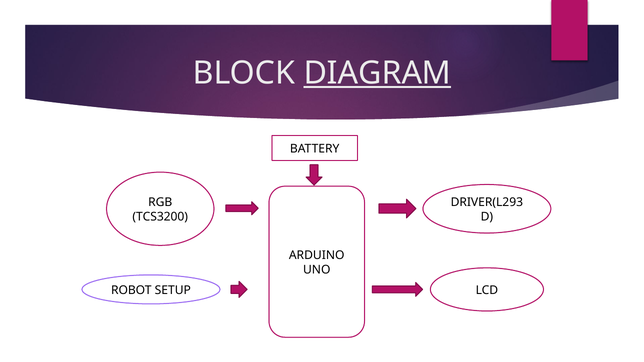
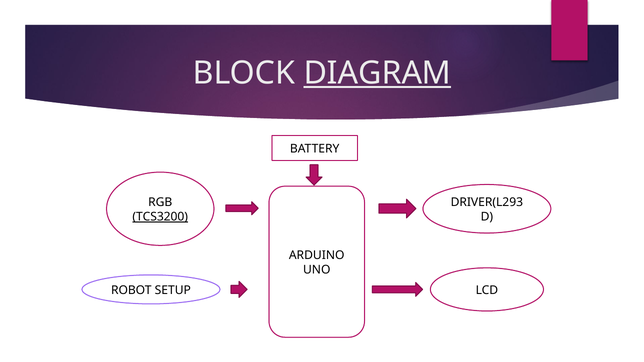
TCS3200 underline: none -> present
